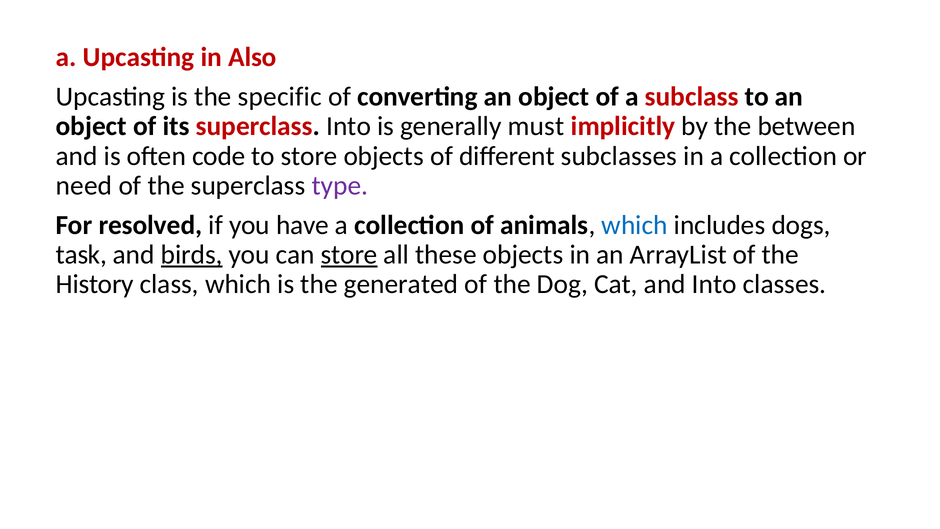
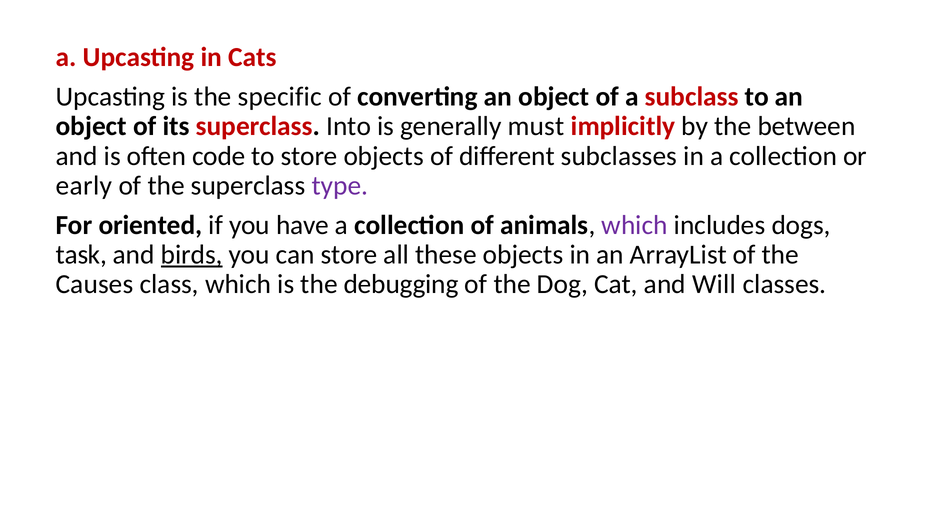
Also: Also -> Cats
need: need -> early
resolved: resolved -> oriented
which at (635, 225) colour: blue -> purple
store at (349, 255) underline: present -> none
History: History -> Causes
generated: generated -> debugging
and Into: Into -> Will
